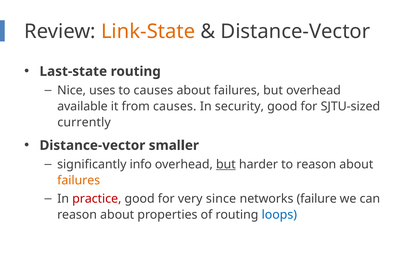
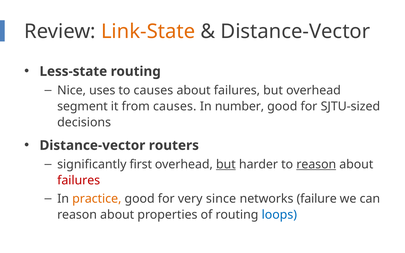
Last-state: Last-state -> Less-state
available: available -> segment
security: security -> number
currently: currently -> decisions
smaller: smaller -> routers
info: info -> first
reason at (316, 165) underline: none -> present
failures at (79, 181) colour: orange -> red
practice colour: red -> orange
